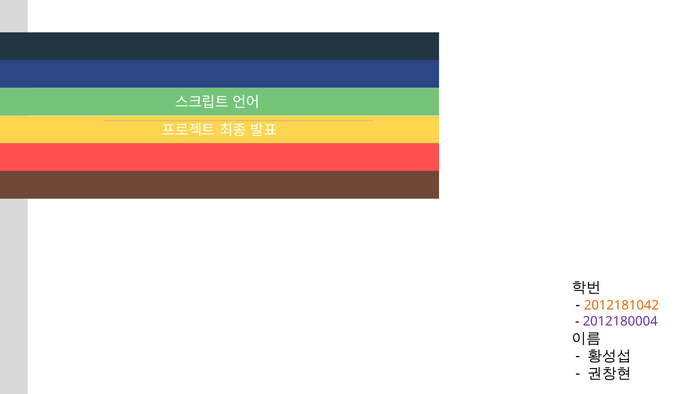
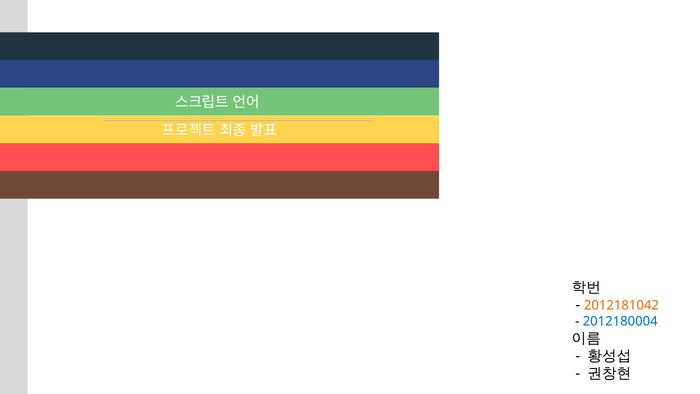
2012180004 colour: purple -> blue
